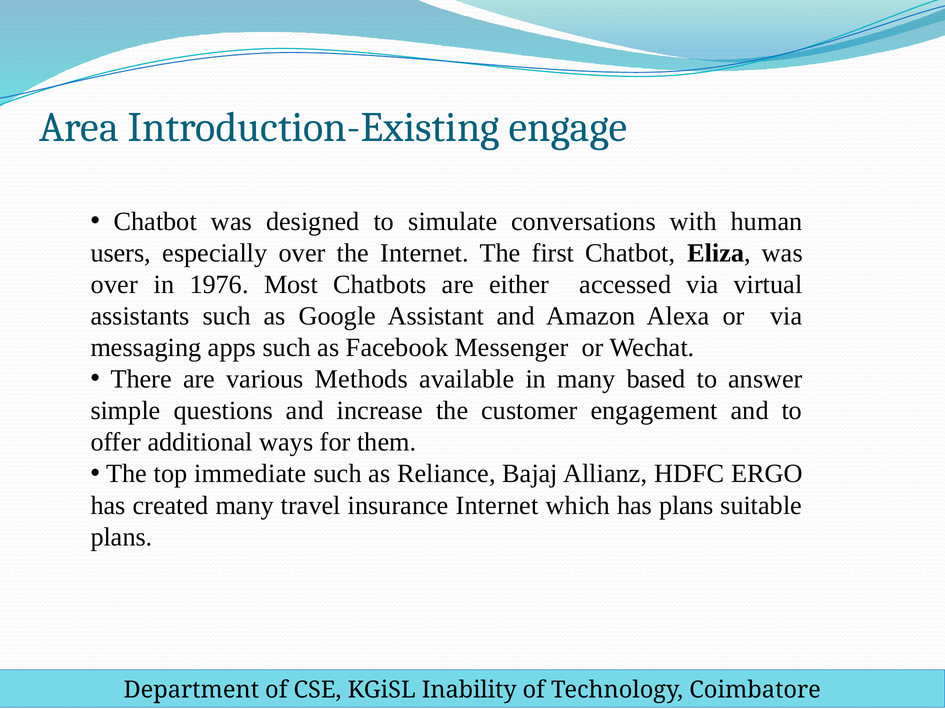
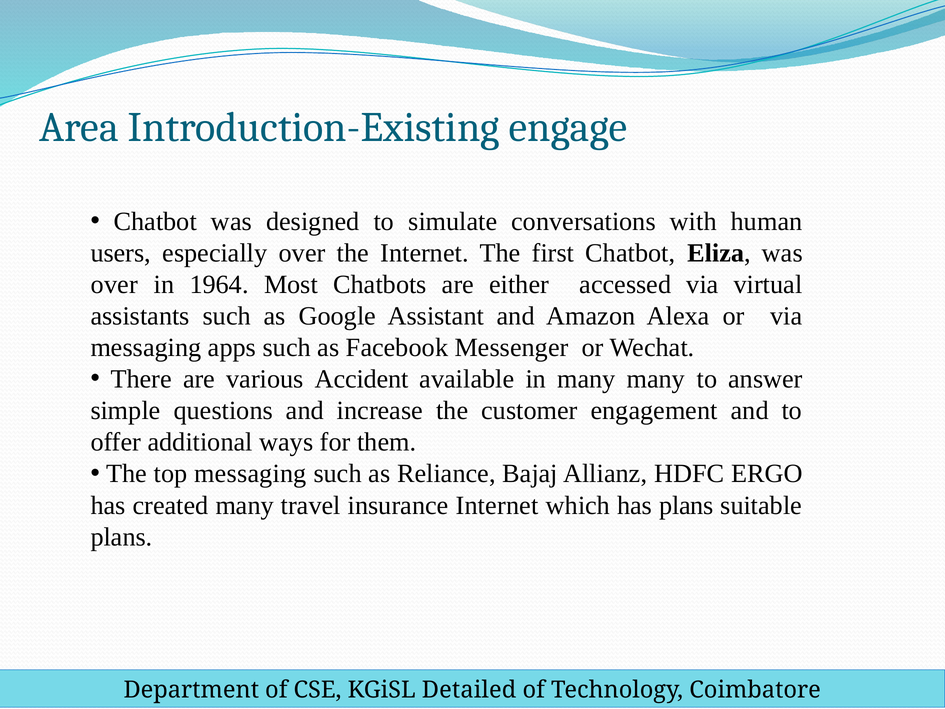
1976: 1976 -> 1964
Methods: Methods -> Accident
many based: based -> many
top immediate: immediate -> messaging
Inability: Inability -> Detailed
